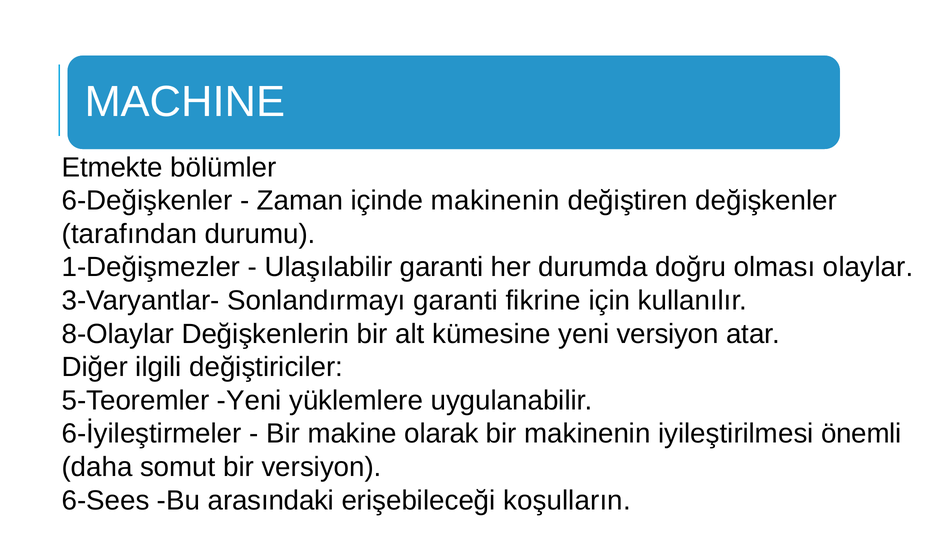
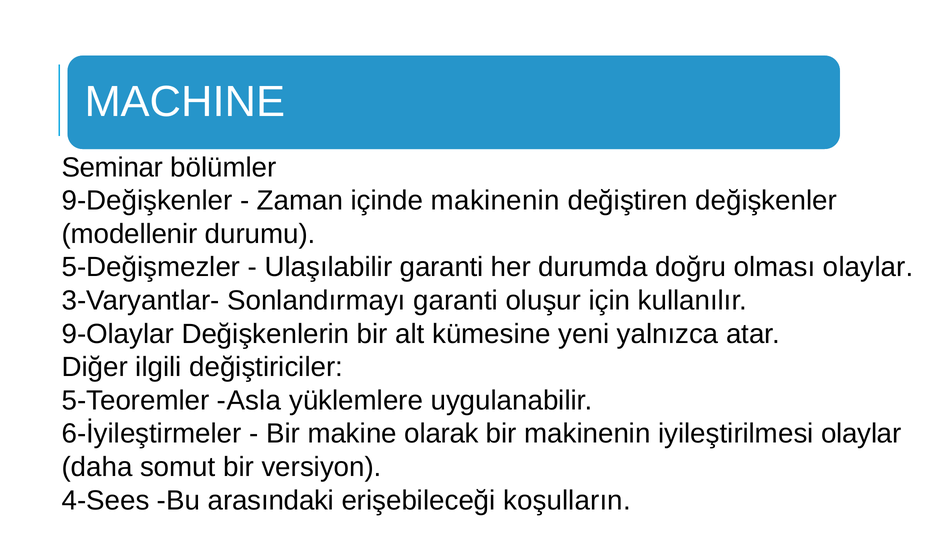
Etmekte: Etmekte -> Seminar
6-Değişkenler: 6-Değişkenler -> 9-Değişkenler
tarafından: tarafından -> modellenir
1-Değişmezler: 1-Değişmezler -> 5-Değişmezler
fikrine: fikrine -> oluşur
8-Olaylar: 8-Olaylar -> 9-Olaylar
yeni versiyon: versiyon -> yalnızca
5-Teoremler Yeni: Yeni -> Asla
iyileştirilmesi önemli: önemli -> olaylar
6-Sees: 6-Sees -> 4-Sees
